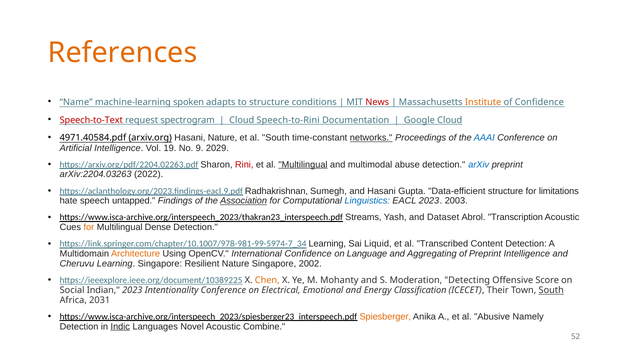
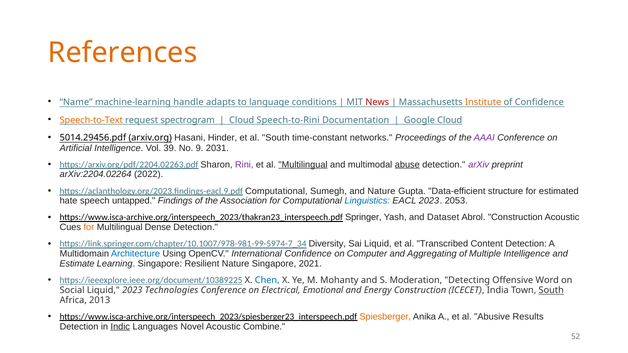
spoken: spoken -> handle
to structure: structure -> language
Speech-to-Text colour: red -> orange
4971.40584.pdf: 4971.40584.pdf -> 5014.29456.pdf
Hasani Nature: Nature -> Hinder
networks underline: present -> none
AAAI colour: blue -> purple
19: 19 -> 39
2029: 2029 -> 2031
Rini colour: red -> purple
abuse underline: none -> present
arXiv colour: blue -> purple
arXiv:2204.03263: arXiv:2204.03263 -> arXiv:2204.02264
https://aclanthology.org/2023.findings-eacl.9.pdf Radhakrishnan: Radhakrishnan -> Computational
and Hasani: Hasani -> Nature
limitations: limitations -> estimated
Association underline: present -> none
2003: 2003 -> 2053
Streams: Streams -> Springer
Abrol Transcription: Transcription -> Construction
https://link.springer.com/chapter/10.1007/978-981-99-5974-7_34 Learning: Learning -> Diversity
Architecture colour: orange -> blue
Language: Language -> Computer
of Preprint: Preprint -> Multiple
Cheruvu: Cheruvu -> Estimate
2002: 2002 -> 2021
Chen colour: orange -> blue
Score: Score -> Word
Social Indian: Indian -> Liquid
Intentionality: Intentionality -> Technologies
Energy Classification: Classification -> Construction
Their: Their -> India
2031: 2031 -> 2013
Namely: Namely -> Results
